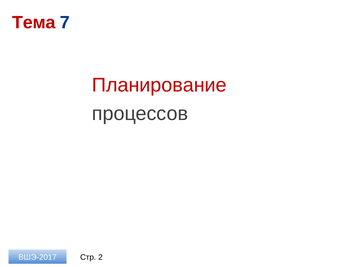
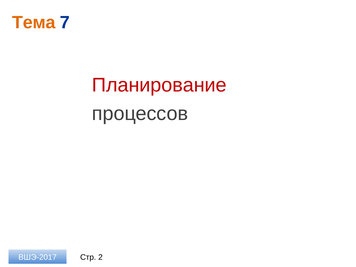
Тема colour: red -> orange
